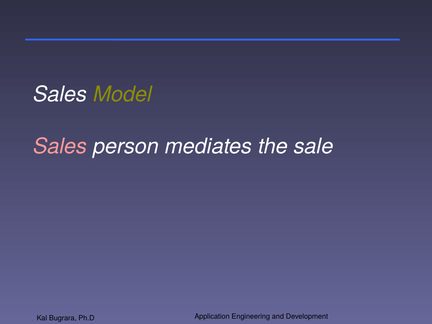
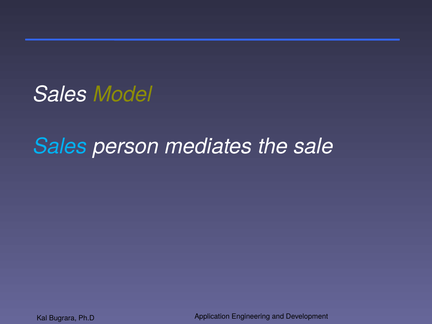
Sales at (60, 146) colour: pink -> light blue
